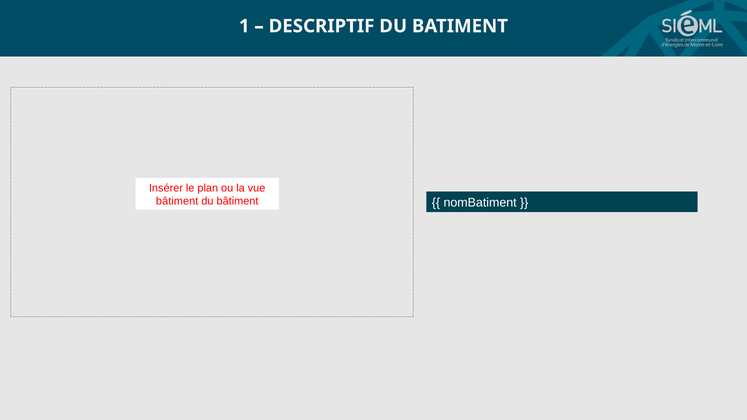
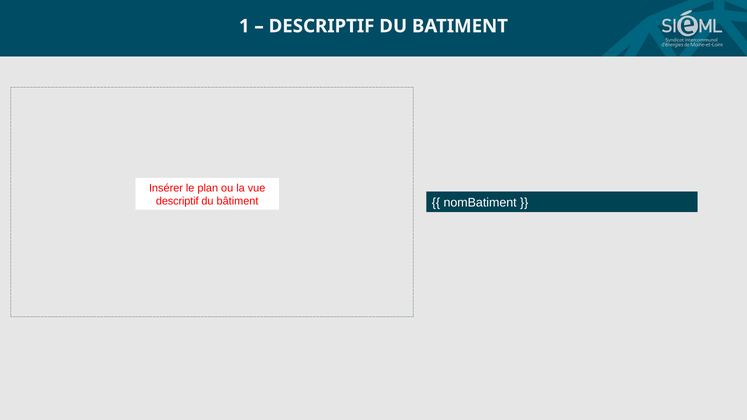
bâtiment at (177, 201): bâtiment -> descriptif
